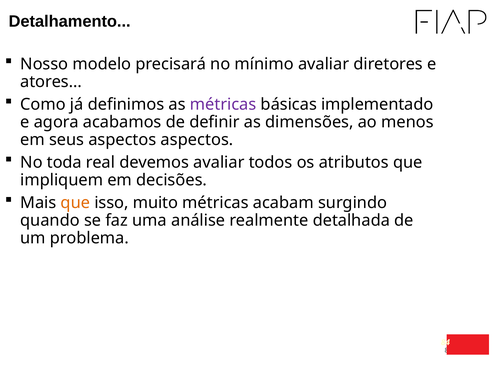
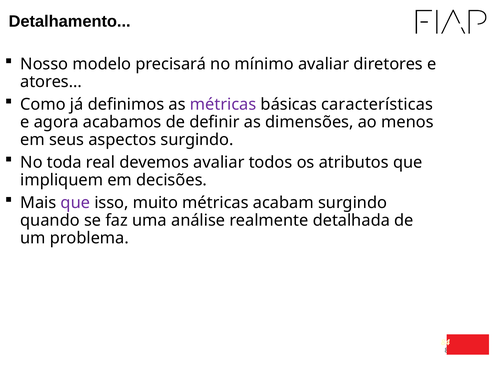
implementado: implementado -> características
aspectos aspectos: aspectos -> surgindo
que at (75, 203) colour: orange -> purple
